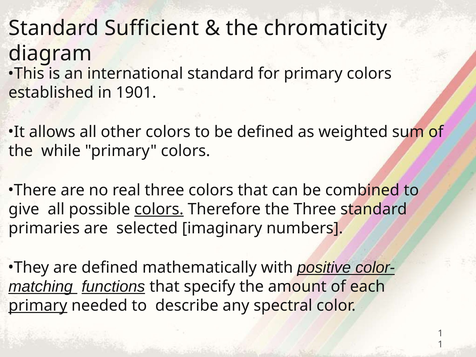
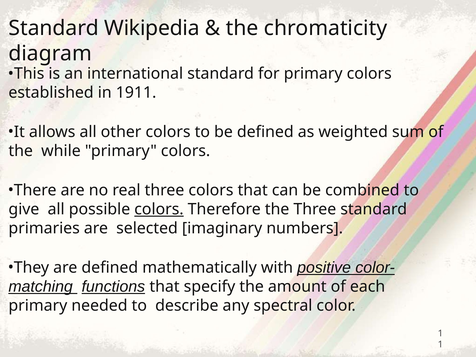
Sufficient: Sufficient -> Wikipedia
1901: 1901 -> 1911
primary at (38, 306) underline: present -> none
